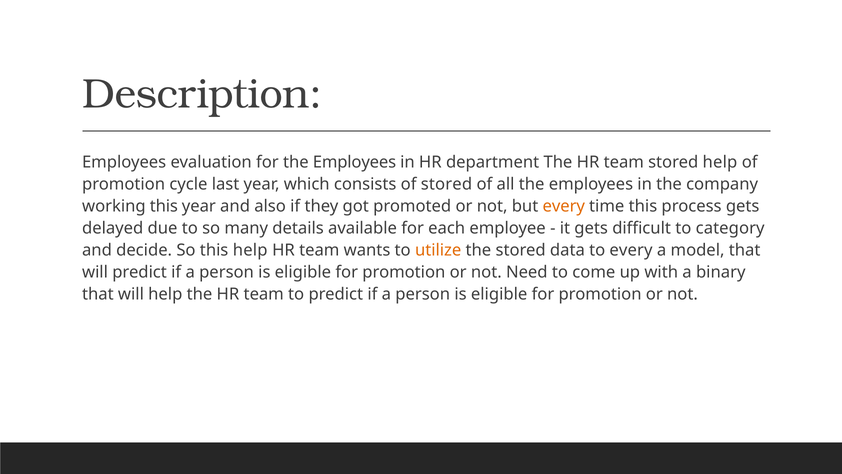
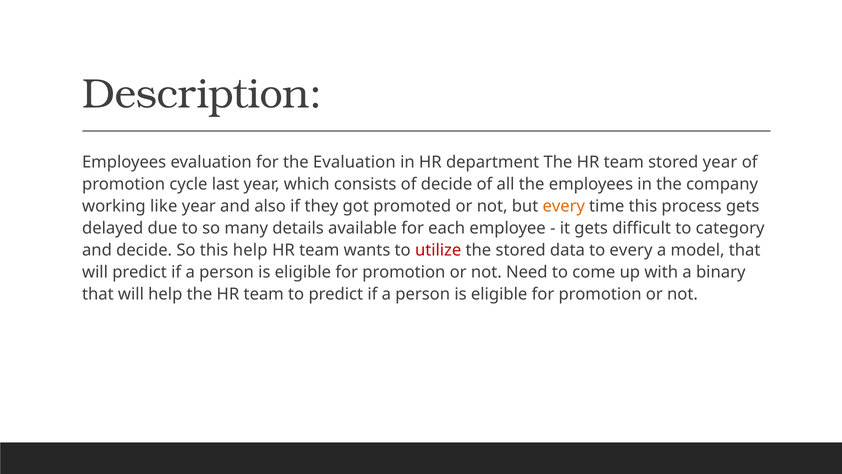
for the Employees: Employees -> Evaluation
stored help: help -> year
of stored: stored -> decide
working this: this -> like
utilize colour: orange -> red
